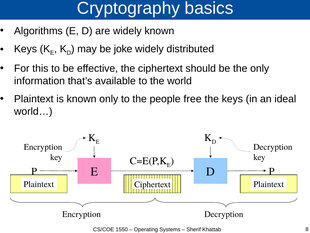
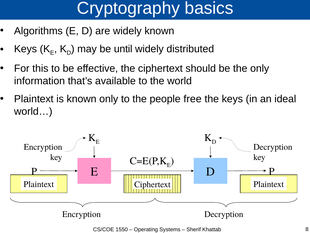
joke: joke -> until
